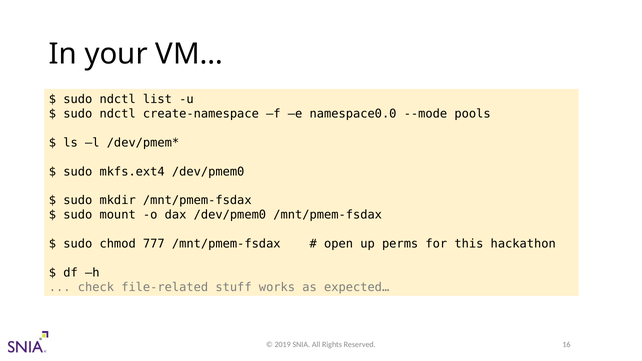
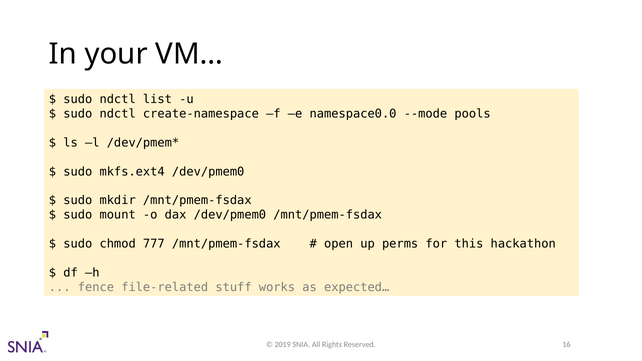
check: check -> fence
